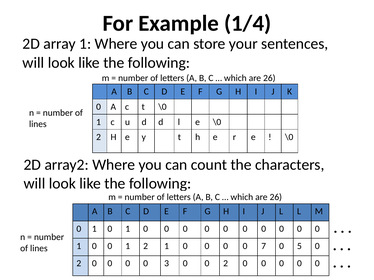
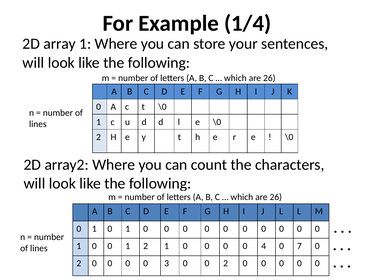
7: 7 -> 4
5: 5 -> 7
